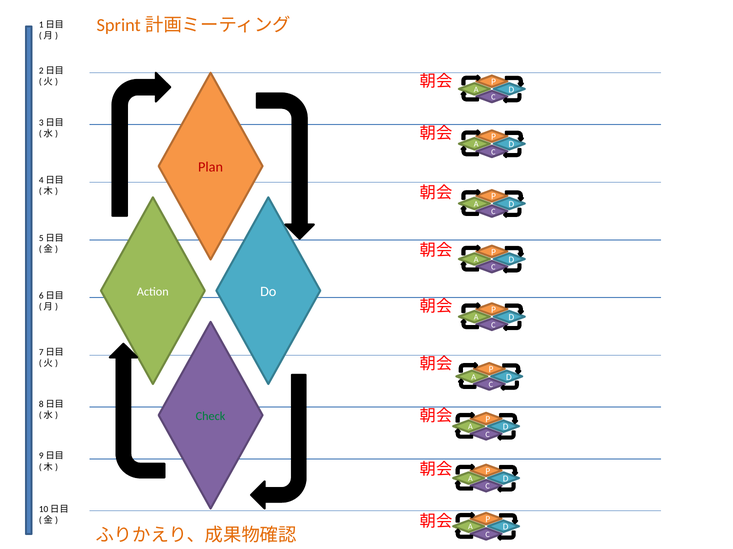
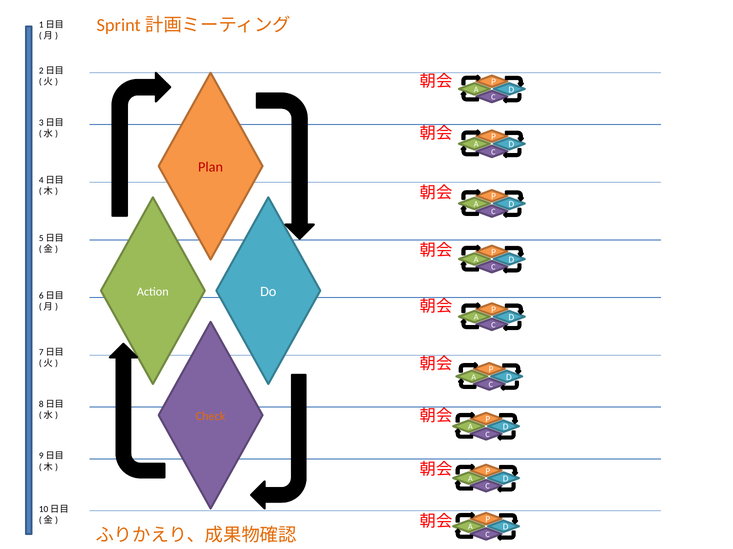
Check colour: green -> orange
